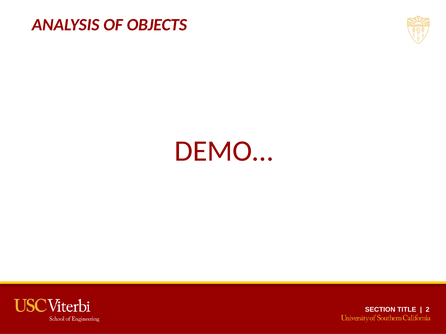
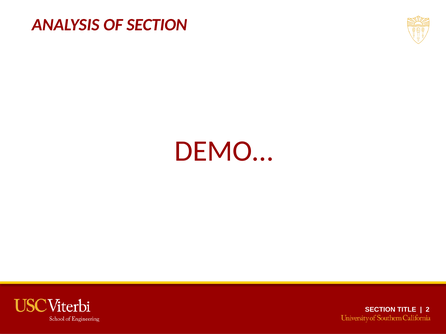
OF OBJECTS: OBJECTS -> SECTION
